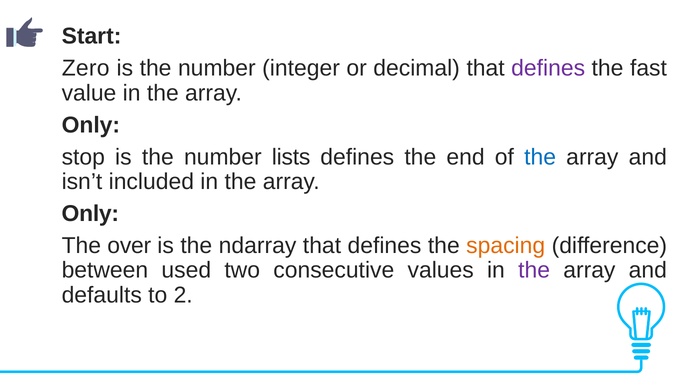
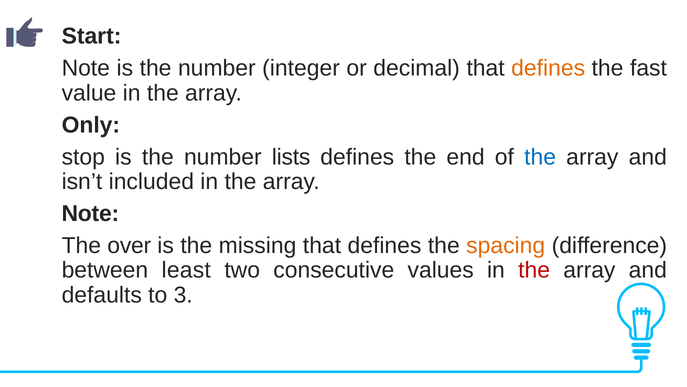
Zero at (86, 68): Zero -> Note
defines at (548, 68) colour: purple -> orange
Only at (90, 213): Only -> Note
ndarray: ndarray -> missing
used: used -> least
the at (534, 270) colour: purple -> red
2: 2 -> 3
